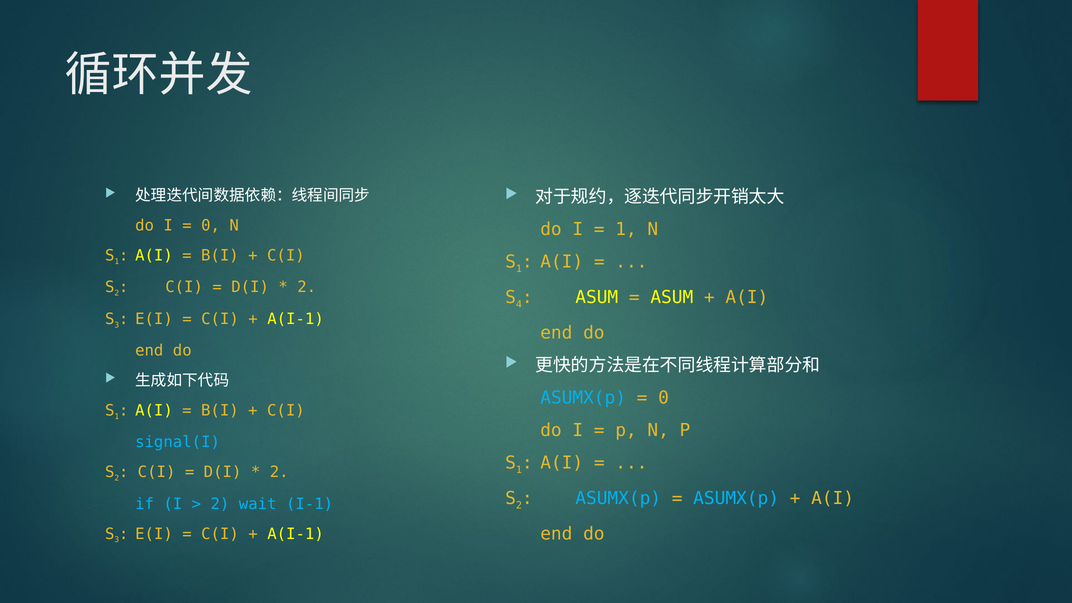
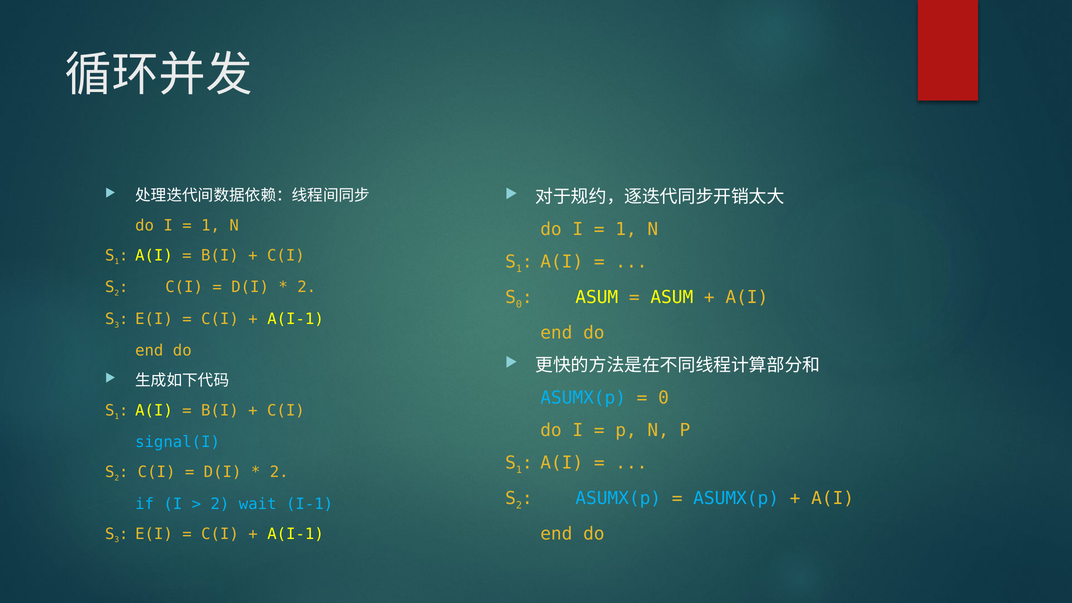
0 at (211, 226): 0 -> 1
4 at (519, 304): 4 -> 0
